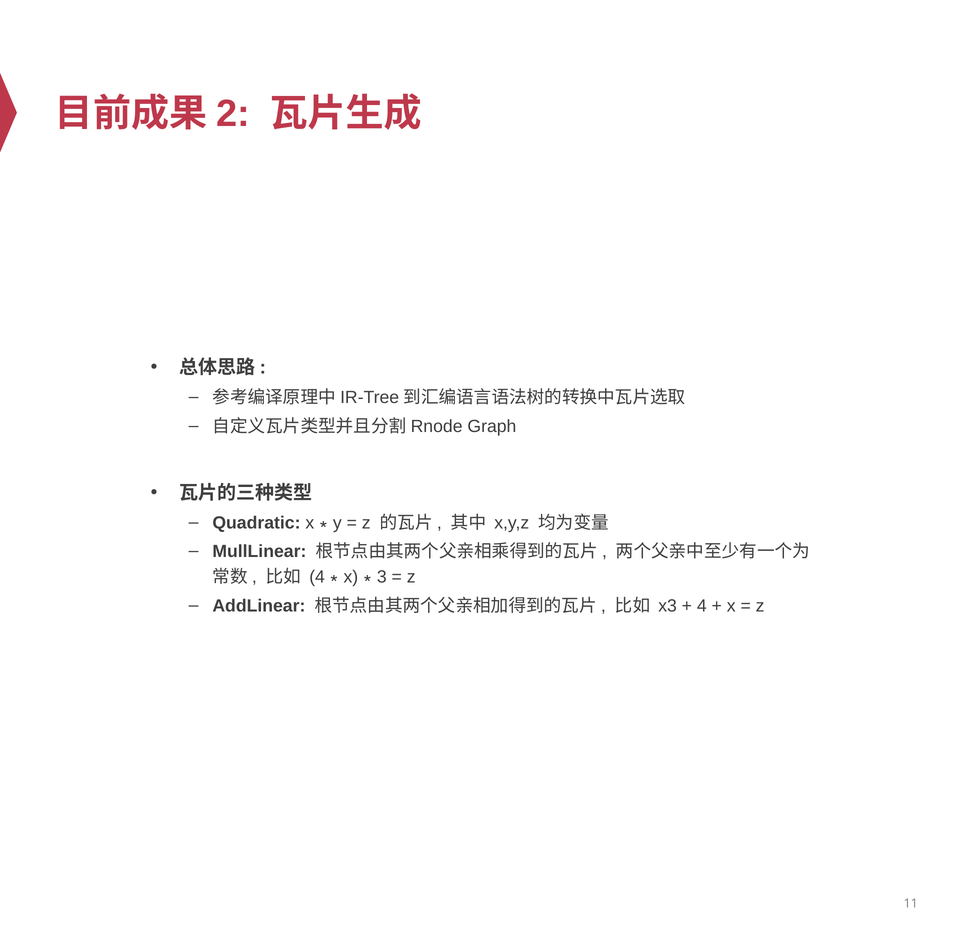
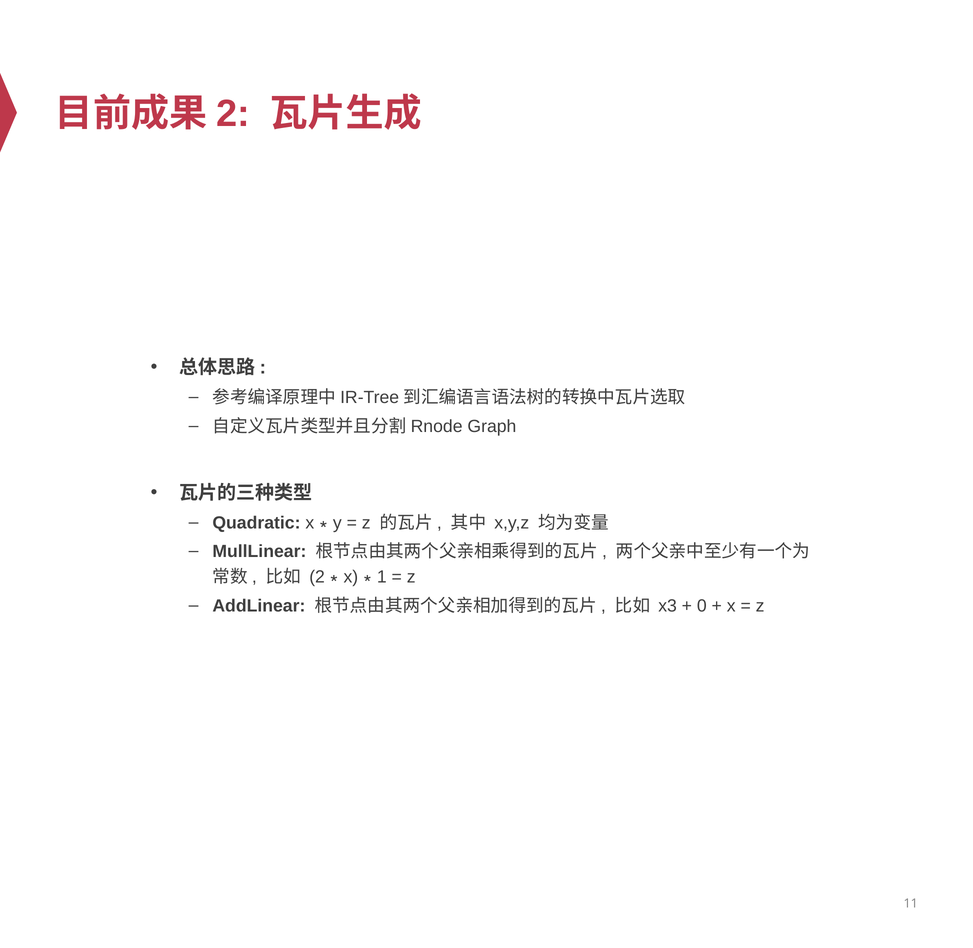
4 at (317, 577): 4 -> 2
3: 3 -> 1
4 at (702, 606): 4 -> 0
